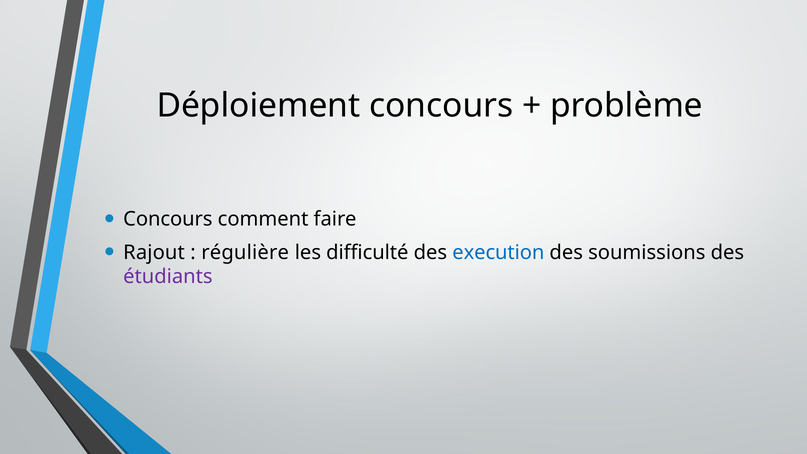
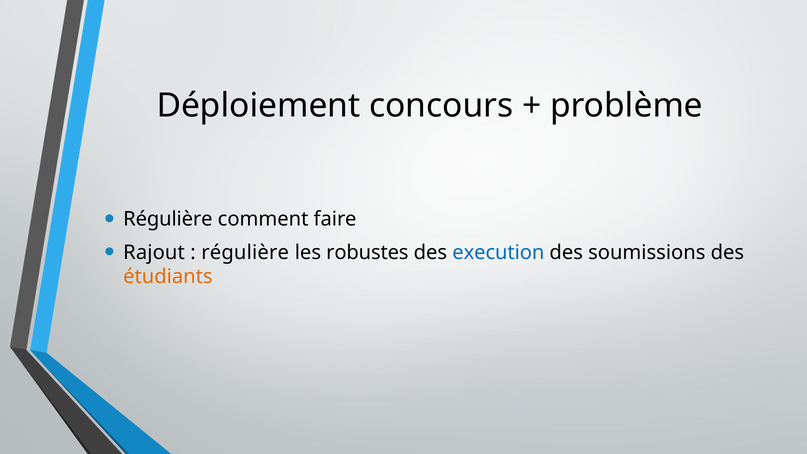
Concours at (168, 219): Concours -> Régulière
difficulté: difficulté -> robustes
étudiants colour: purple -> orange
